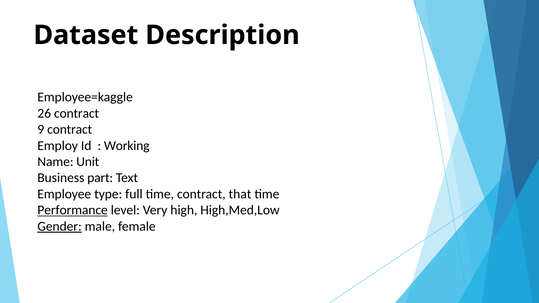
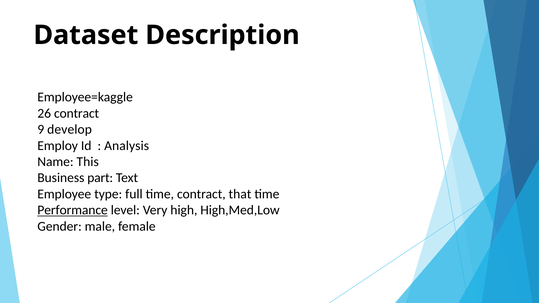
9 contract: contract -> develop
Working: Working -> Analysis
Unit: Unit -> This
Gender underline: present -> none
